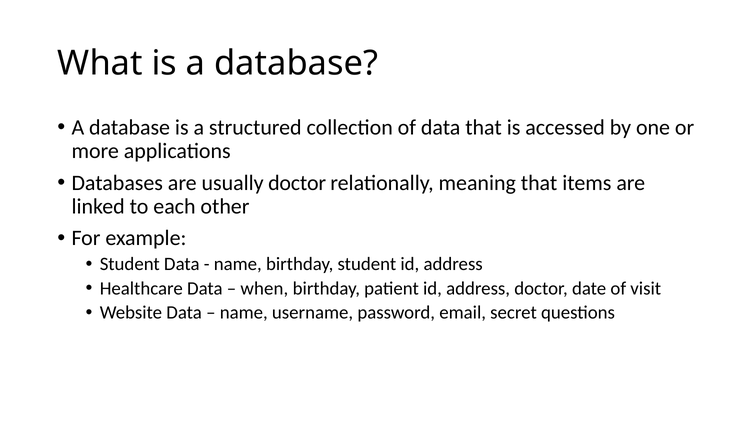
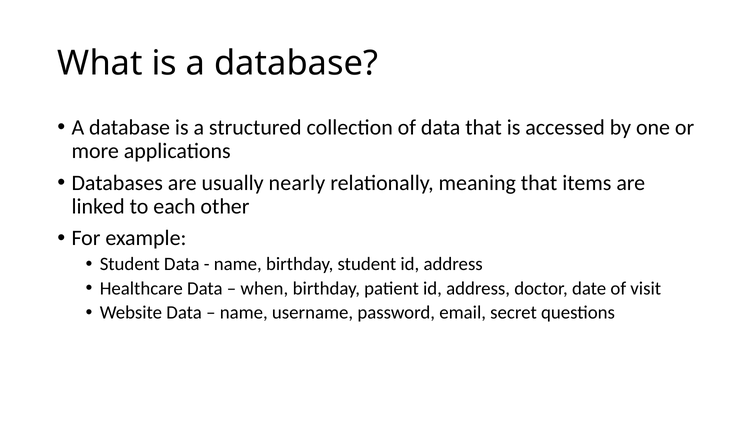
usually doctor: doctor -> nearly
